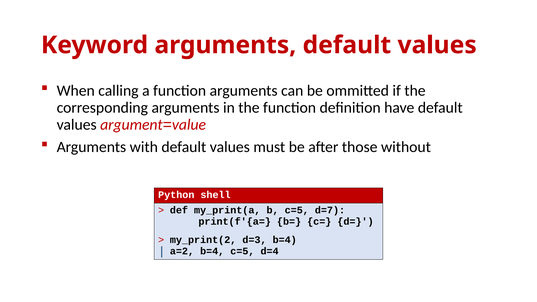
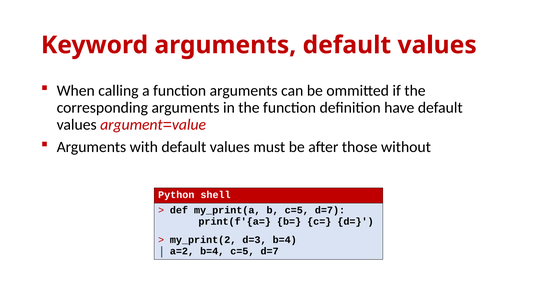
b=4 c=5 d=4: d=4 -> d=7
